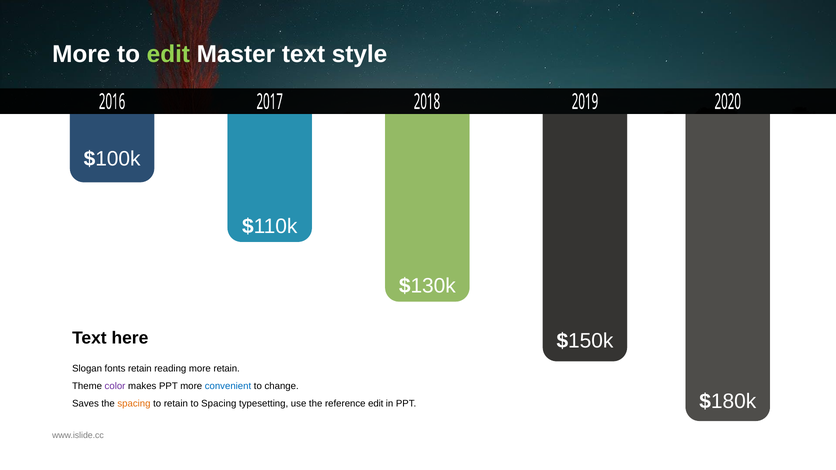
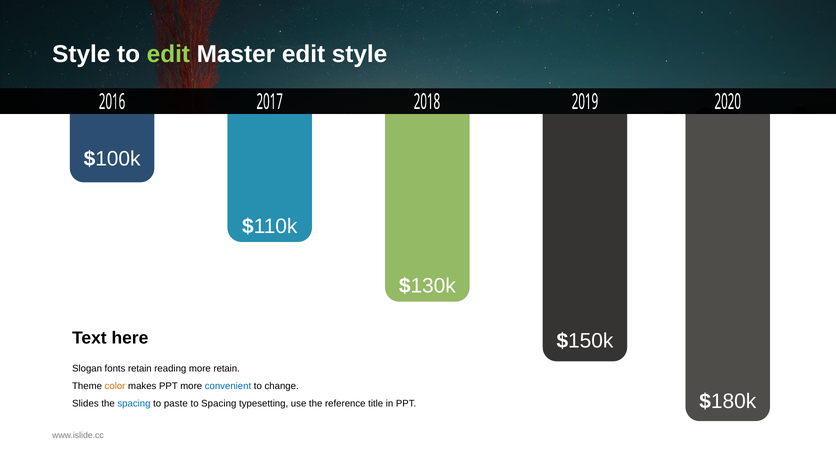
More at (81, 54): More -> Style
Master text: text -> edit
color colour: purple -> orange
Saves: Saves -> Slides
spacing at (134, 404) colour: orange -> blue
to retain: retain -> paste
reference edit: edit -> title
